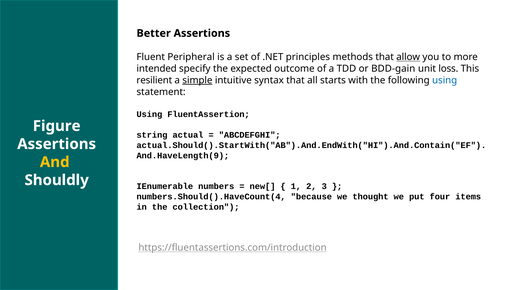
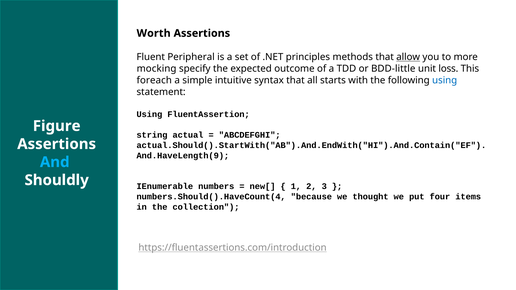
Better: Better -> Worth
intended: intended -> mocking
BDD-gain: BDD-gain -> BDD-little
resilient: resilient -> foreach
simple underline: present -> none
And colour: yellow -> light blue
